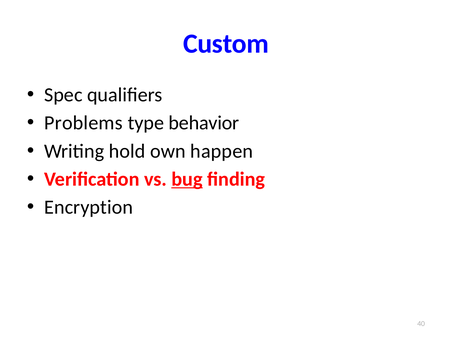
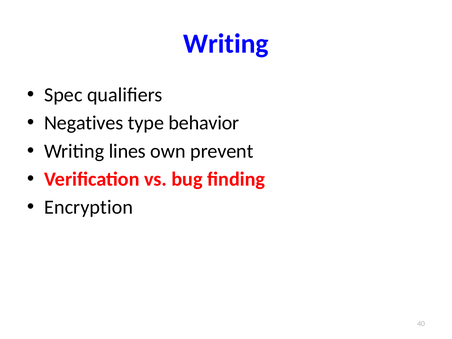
Custom at (226, 44): Custom -> Writing
Problems: Problems -> Negatives
hold: hold -> lines
happen: happen -> prevent
bug underline: present -> none
